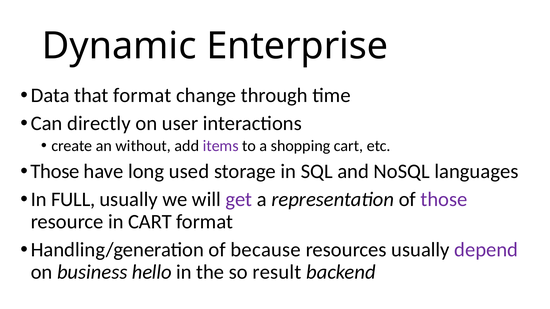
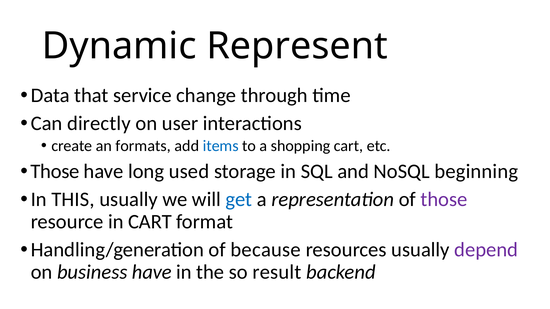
Enterprise: Enterprise -> Represent
that format: format -> service
without: without -> formats
items colour: purple -> blue
languages: languages -> beginning
FULL: FULL -> THIS
get colour: purple -> blue
business hello: hello -> have
